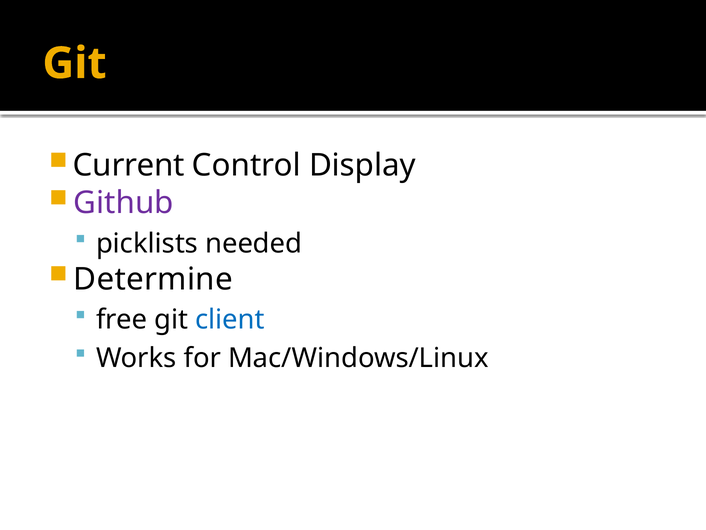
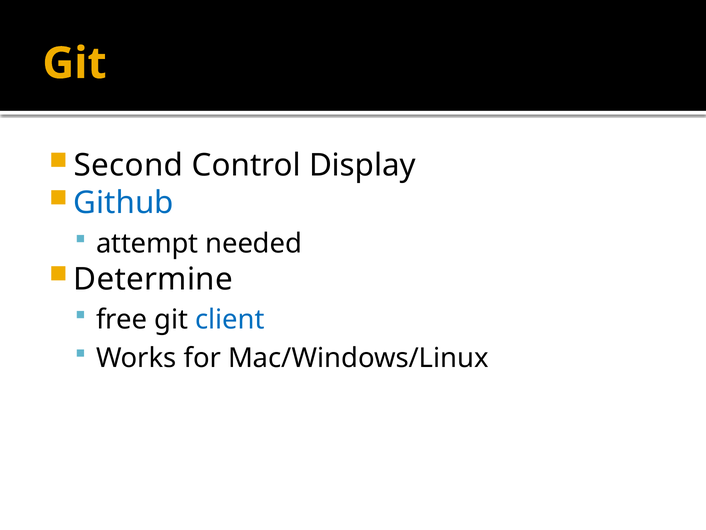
Current: Current -> Second
Github colour: purple -> blue
picklists: picklists -> attempt
